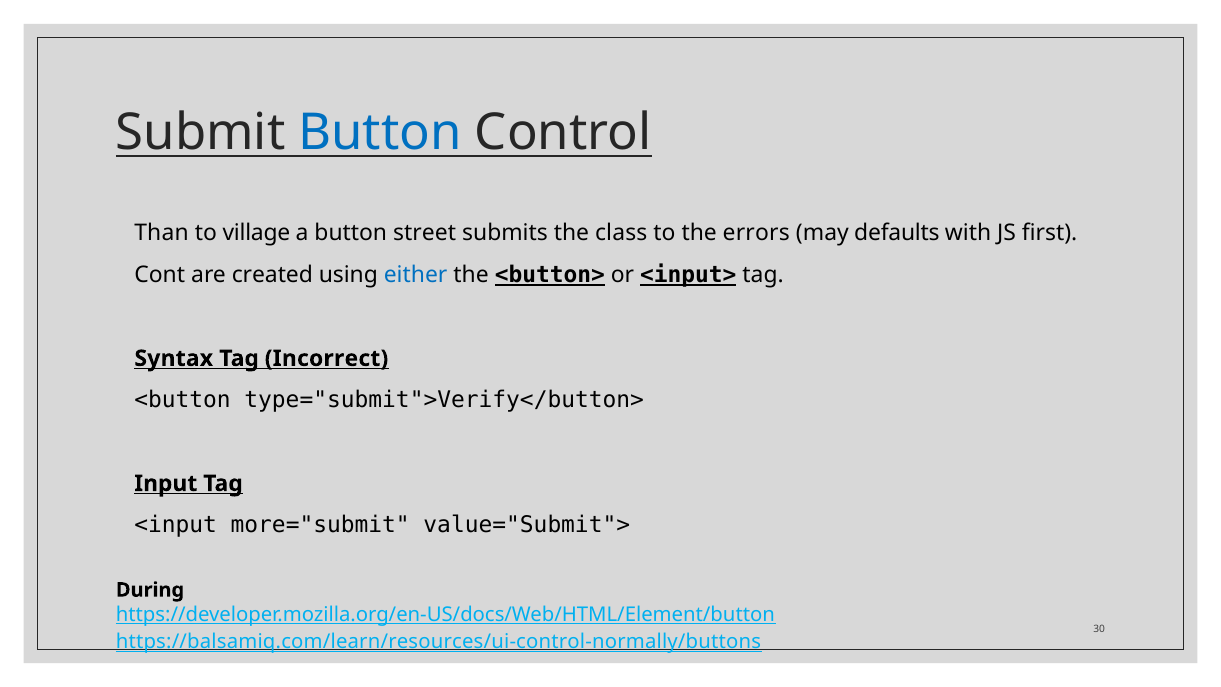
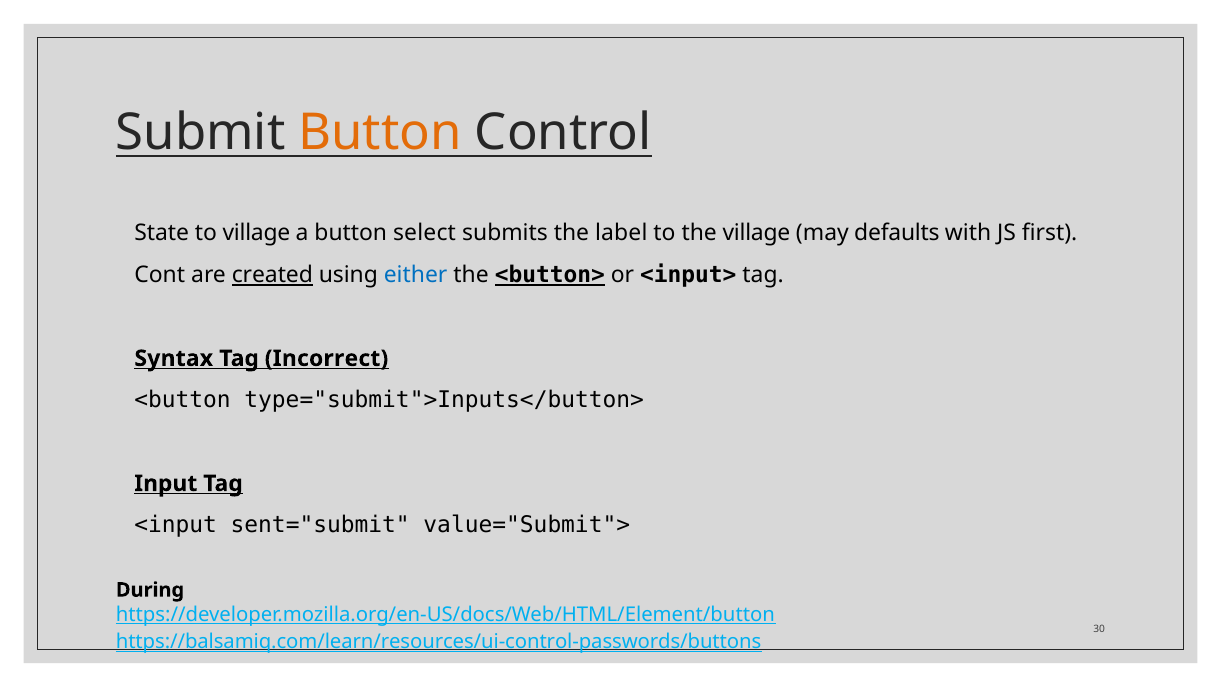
Button at (380, 133) colour: blue -> orange
Than: Than -> State
street: street -> select
class: class -> label
the errors: errors -> village
created underline: none -> present
<input> underline: present -> none
type="submit">Verify</button>: type="submit">Verify</button> -> type="submit">Inputs</button>
more="submit: more="submit -> sent="submit
https://balsamiq.com/learn/resources/ui-control-normally/buttons: https://balsamiq.com/learn/resources/ui-control-normally/buttons -> https://balsamiq.com/learn/resources/ui-control-passwords/buttons
